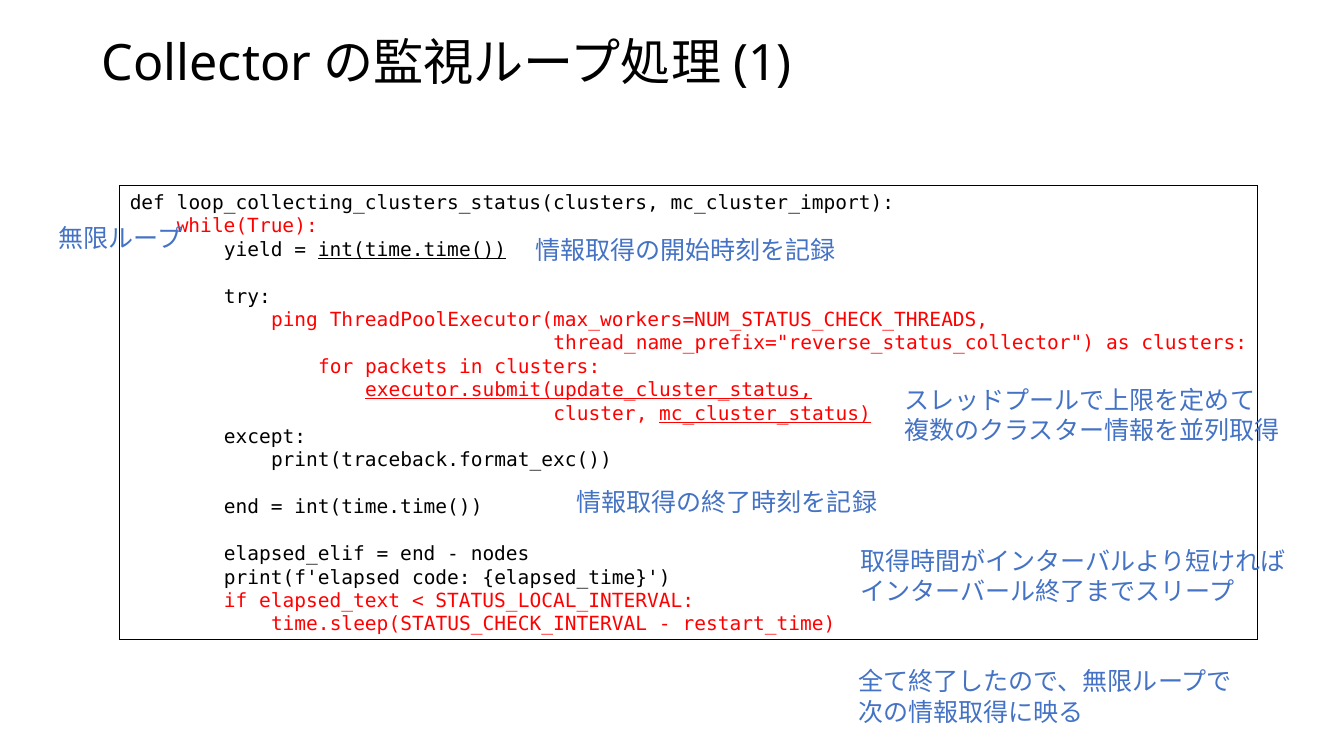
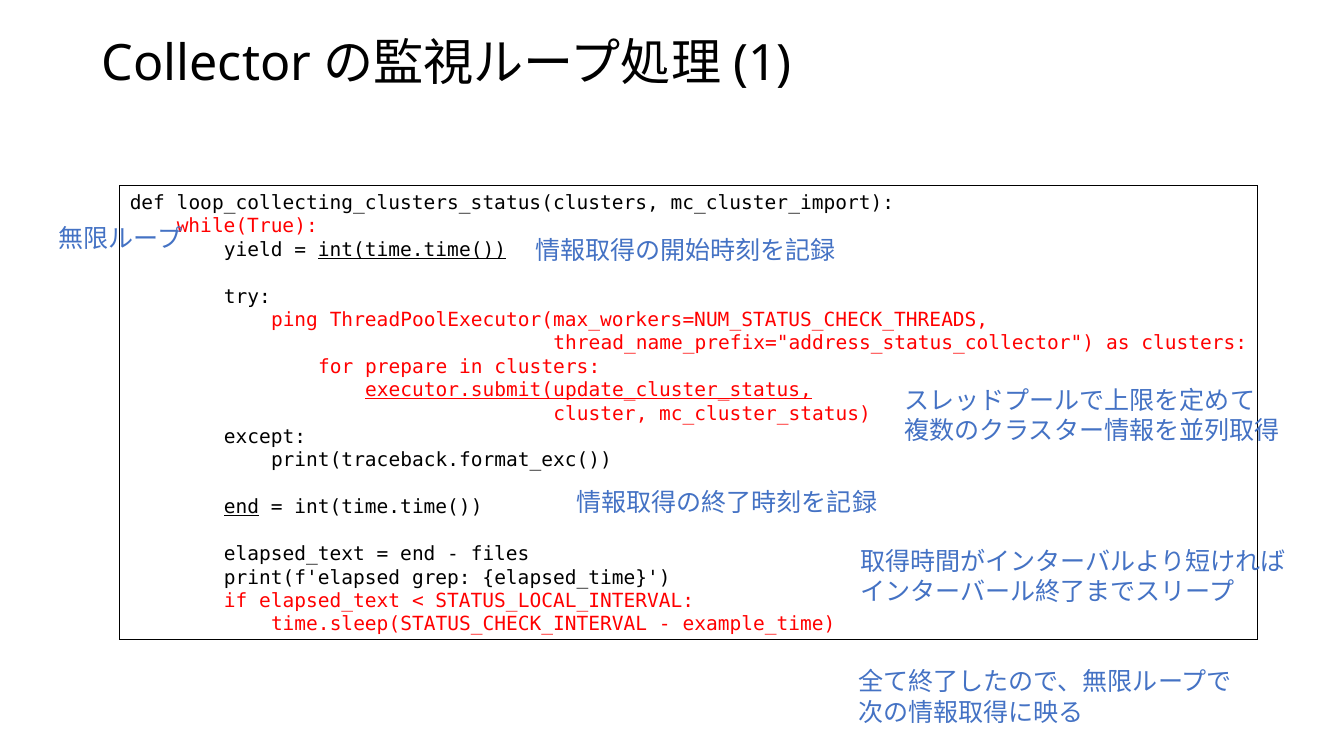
thread_name_prefix="reverse_status_collector: thread_name_prefix="reverse_status_collector -> thread_name_prefix="address_status_collector
packets: packets -> prepare
mc_cluster_status underline: present -> none
end at (241, 507) underline: none -> present
elapsed_elif at (294, 554): elapsed_elif -> elapsed_text
nodes: nodes -> files
code: code -> grep
restart_time: restart_time -> example_time
